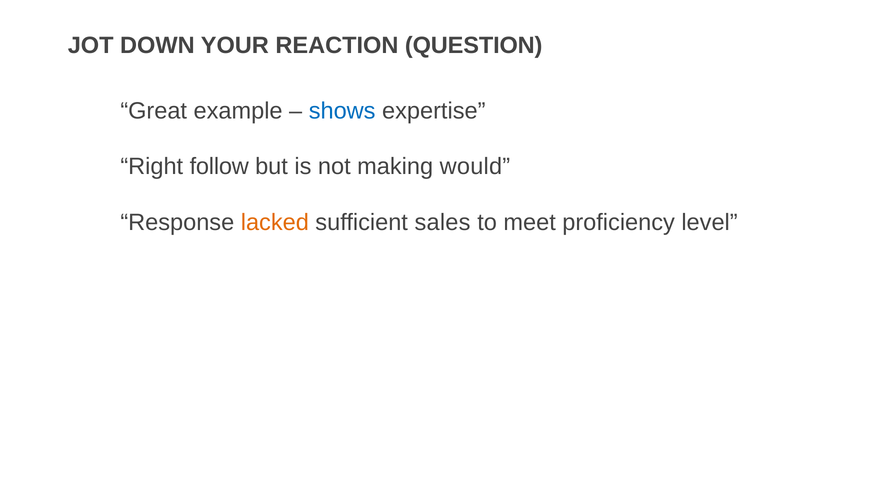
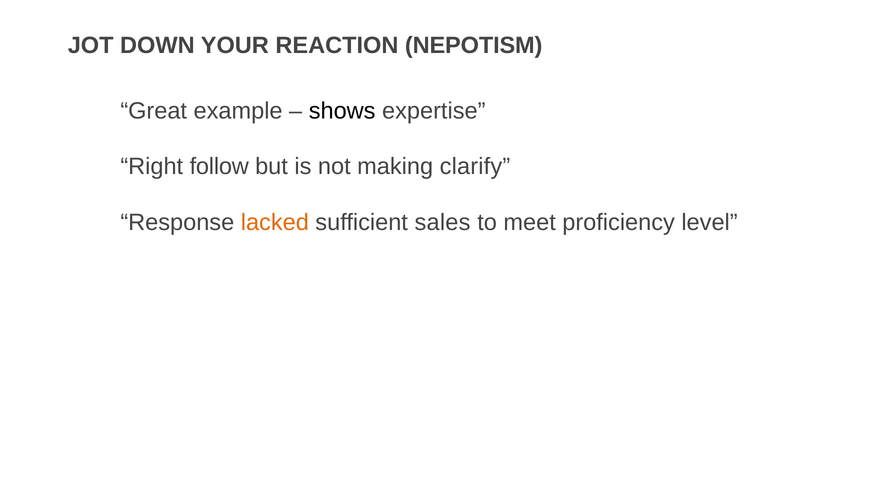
QUESTION: QUESTION -> NEPOTISM
shows colour: blue -> black
would: would -> clarify
